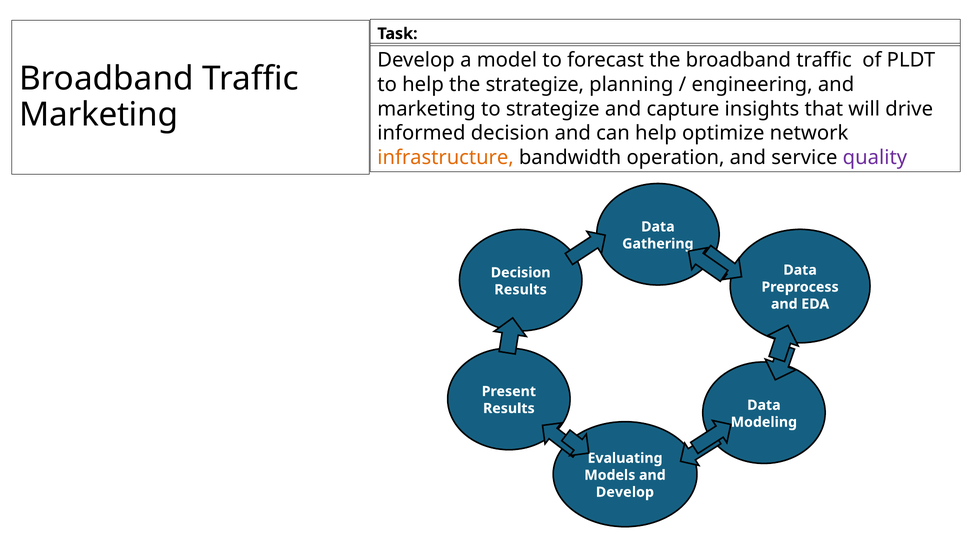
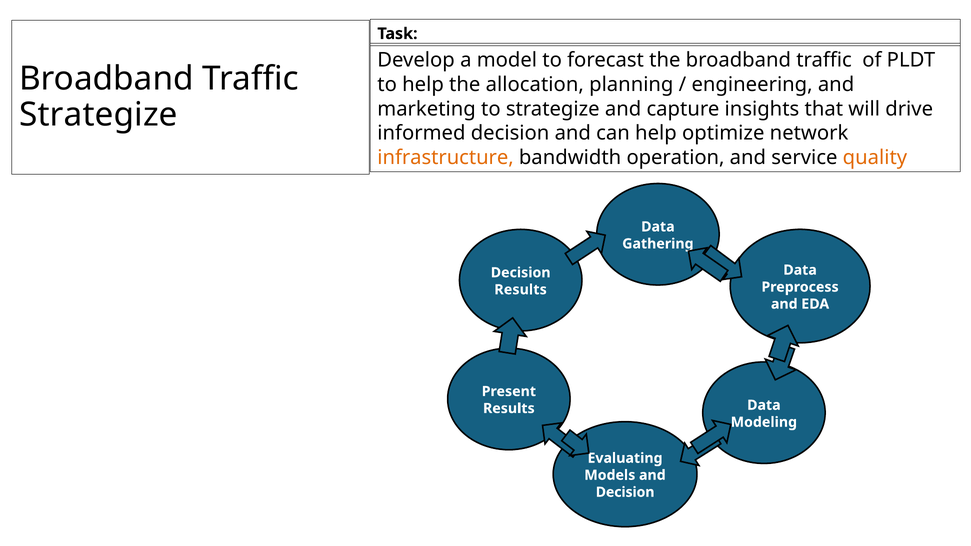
the strategize: strategize -> allocation
Marketing at (99, 115): Marketing -> Strategize
quality colour: purple -> orange
Develop at (625, 492): Develop -> Decision
